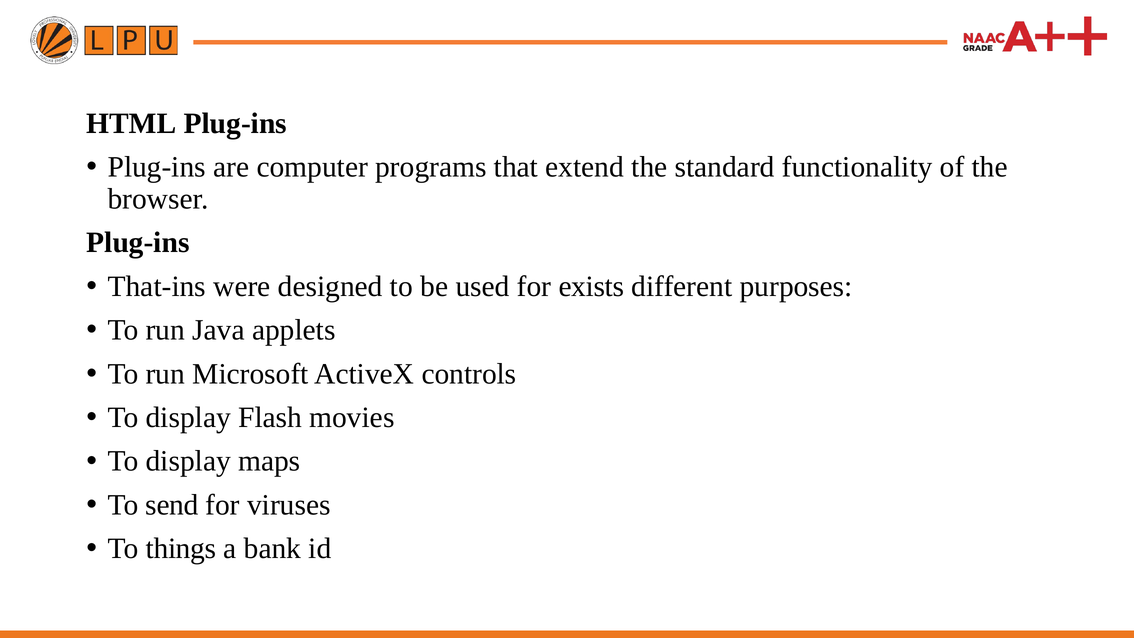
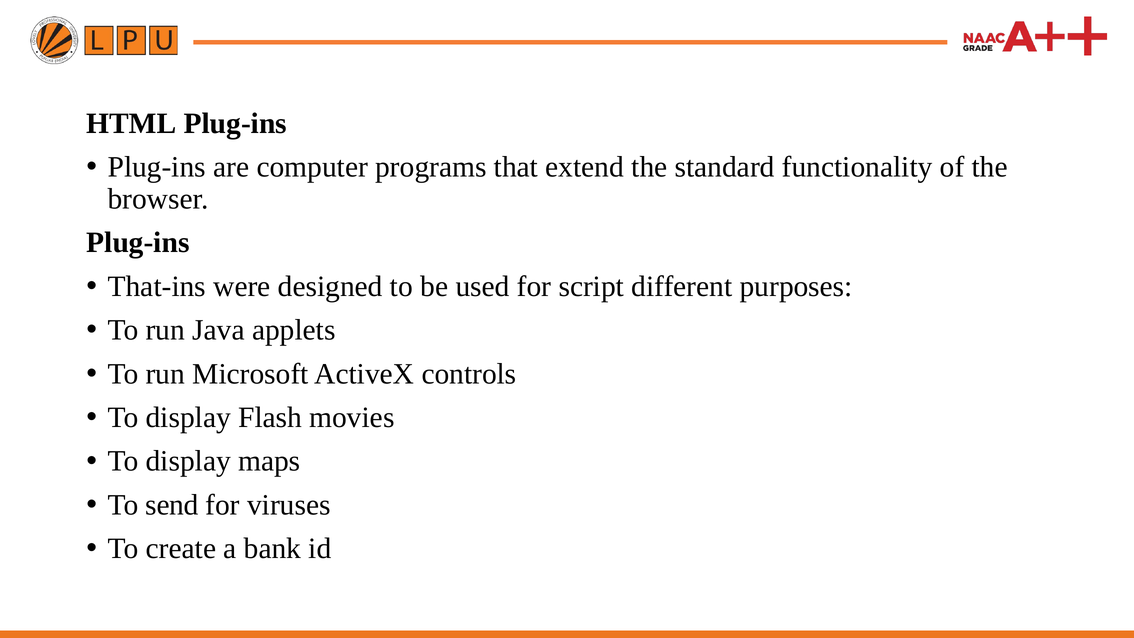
exists: exists -> script
things: things -> create
